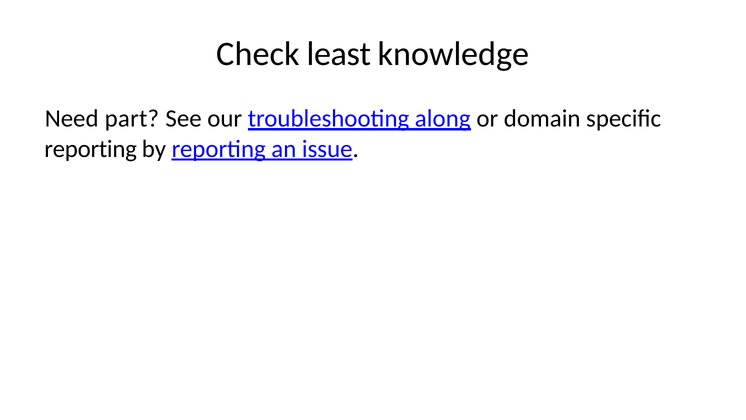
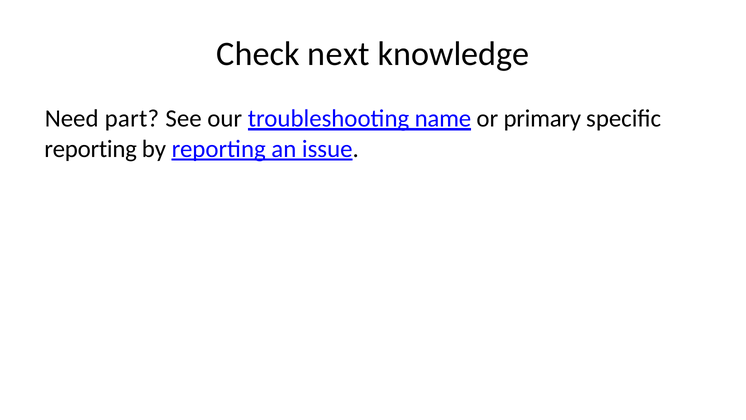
least: least -> next
along: along -> name
domain: domain -> primary
